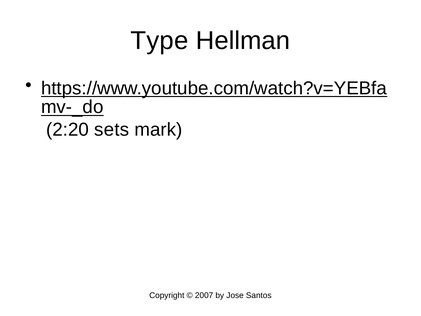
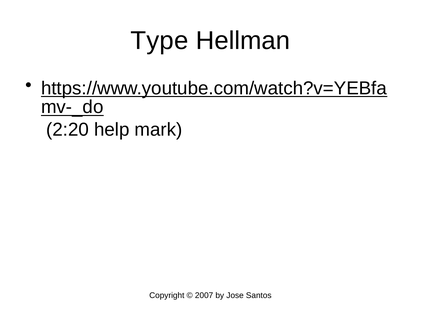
sets: sets -> help
